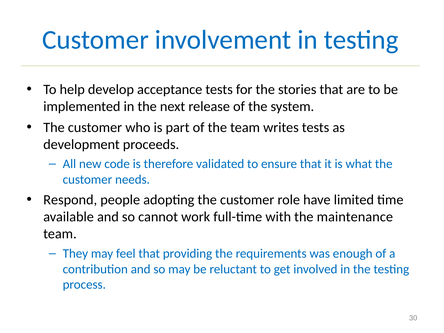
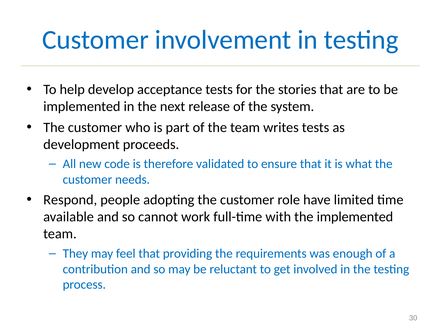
the maintenance: maintenance -> implemented
